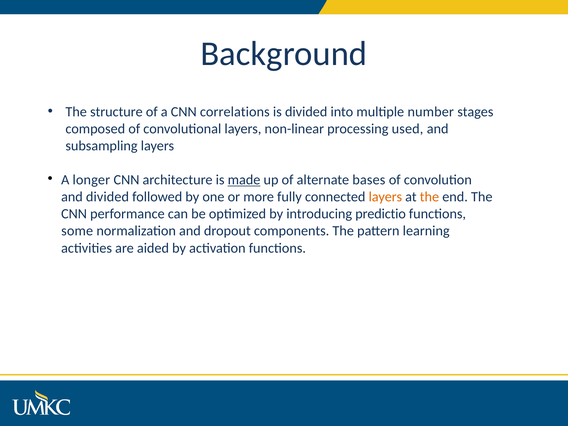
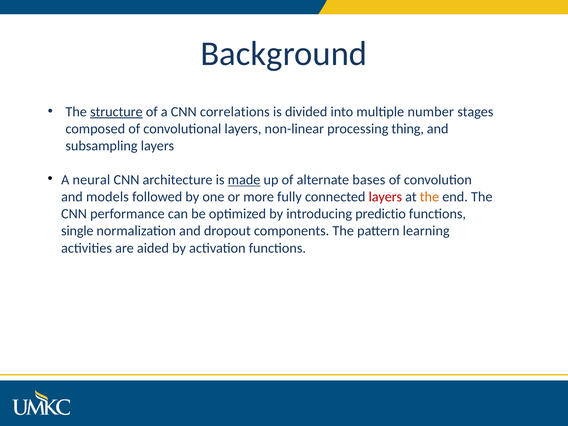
structure underline: none -> present
used: used -> thing
longer: longer -> neural
and divided: divided -> models
layers at (385, 197) colour: orange -> red
some: some -> single
